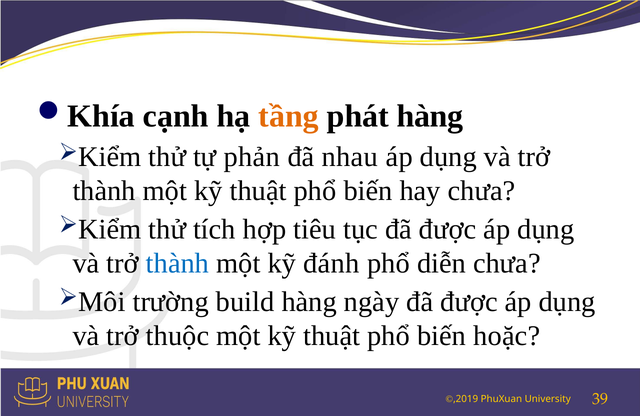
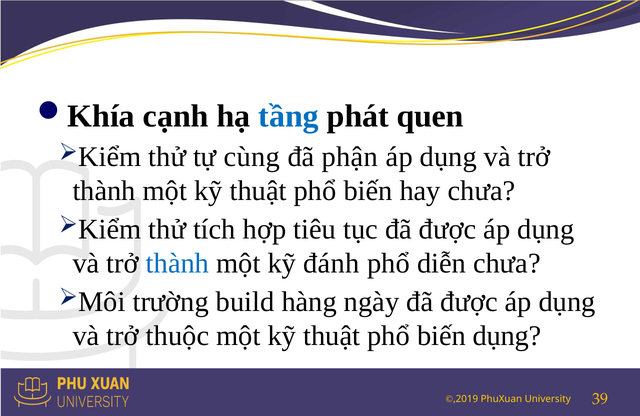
tầng colour: orange -> blue
phát hàng: hàng -> quen
phản: phản -> cùng
nhau: nhau -> phận
biến hoặc: hoặc -> dụng
